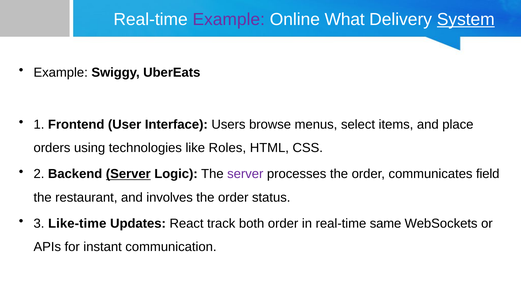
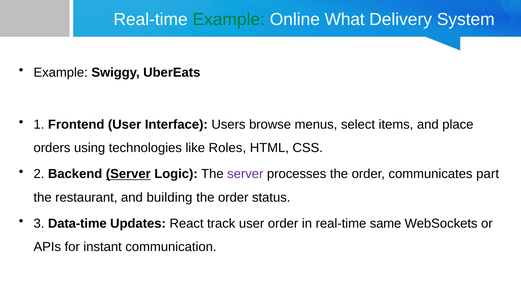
Example at (229, 19) colour: purple -> green
System underline: present -> none
field: field -> part
involves: involves -> building
Like-time: Like-time -> Data-time
track both: both -> user
